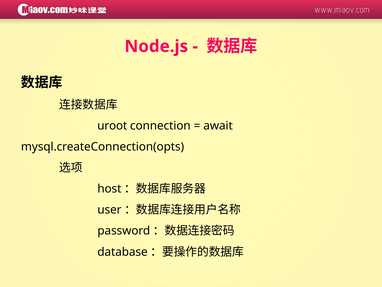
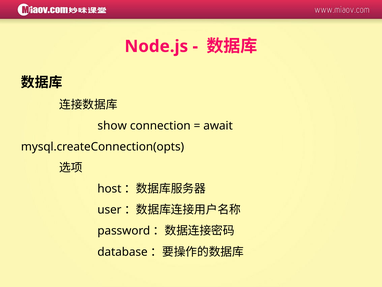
uroot: uroot -> show
